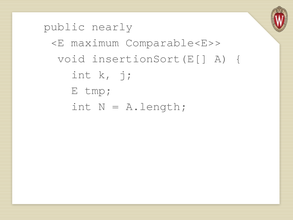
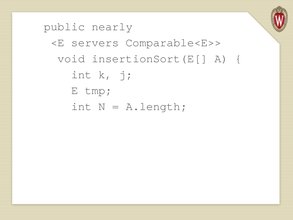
maximum: maximum -> servers
